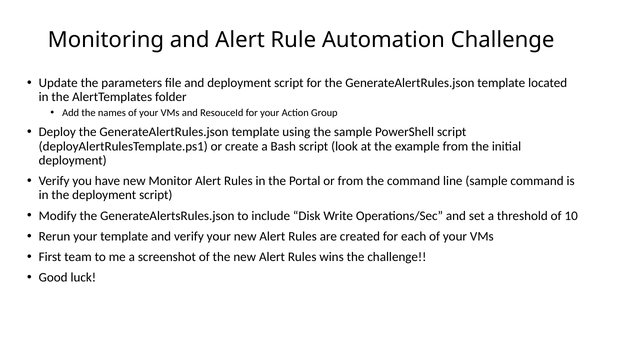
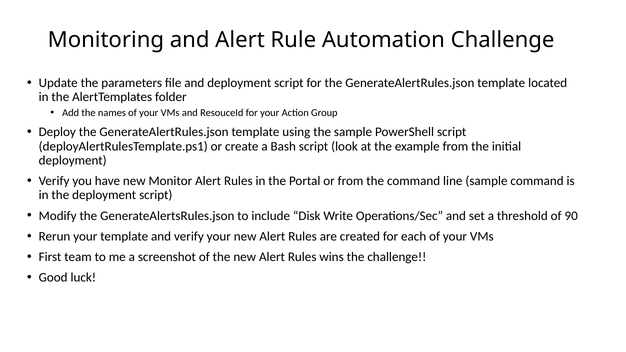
10: 10 -> 90
